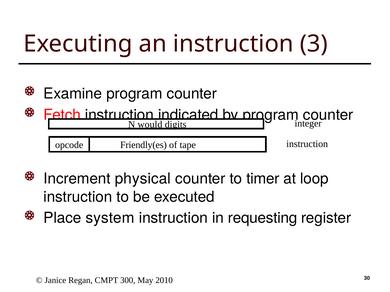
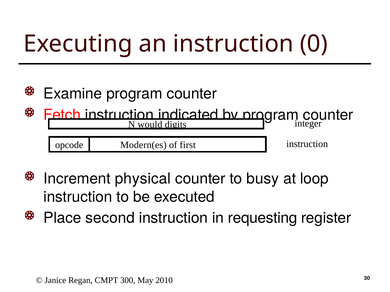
3: 3 -> 0
Friendly(es: Friendly(es -> Modern(es
tape: tape -> first
timer: timer -> busy
system: system -> second
